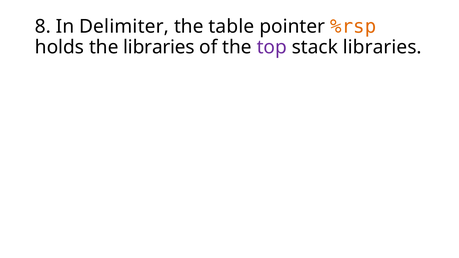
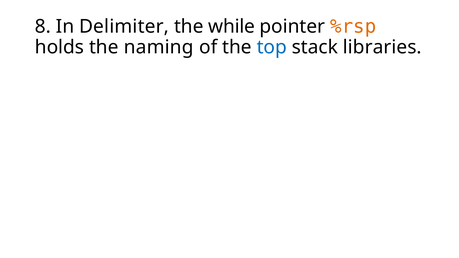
table: table -> while
the libraries: libraries -> naming
top colour: purple -> blue
